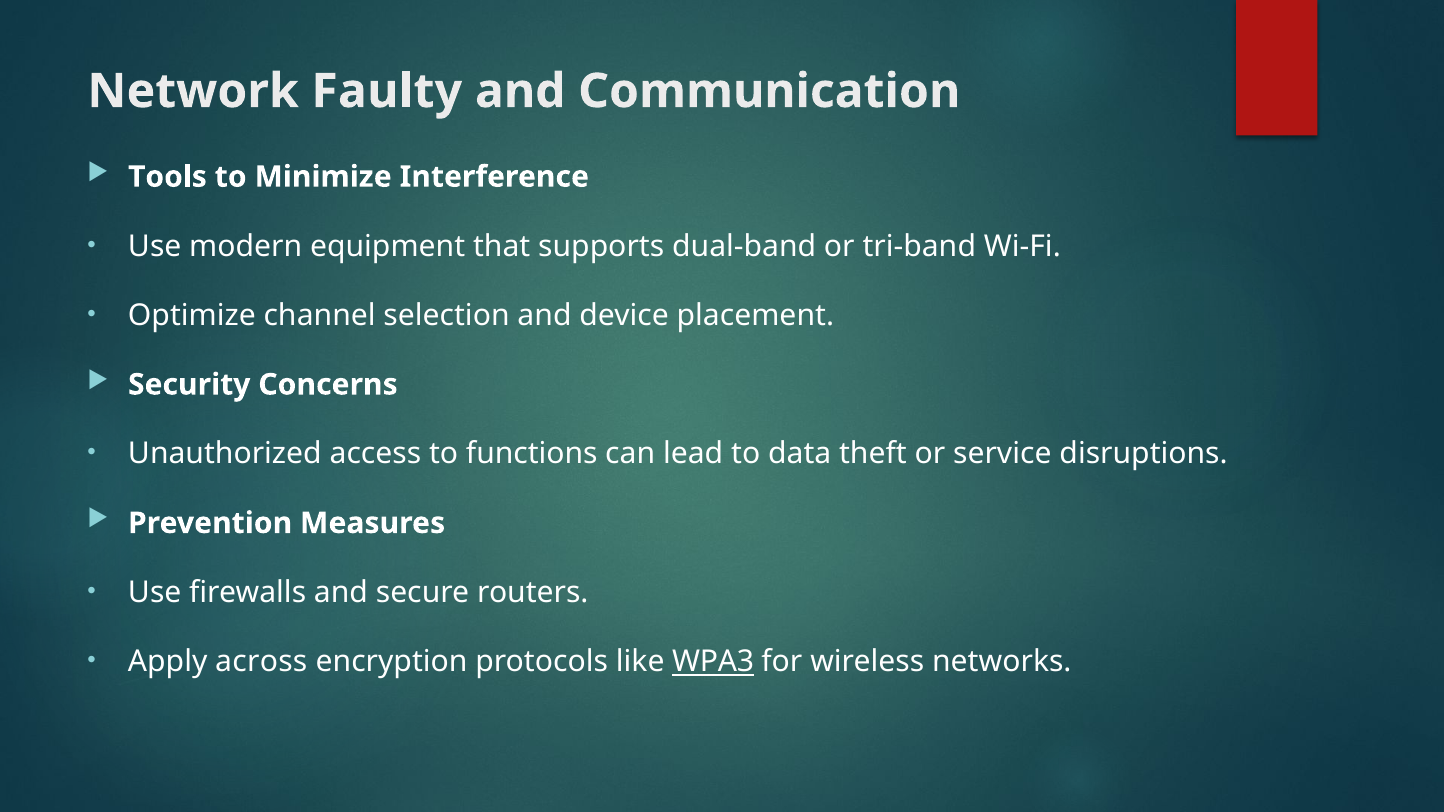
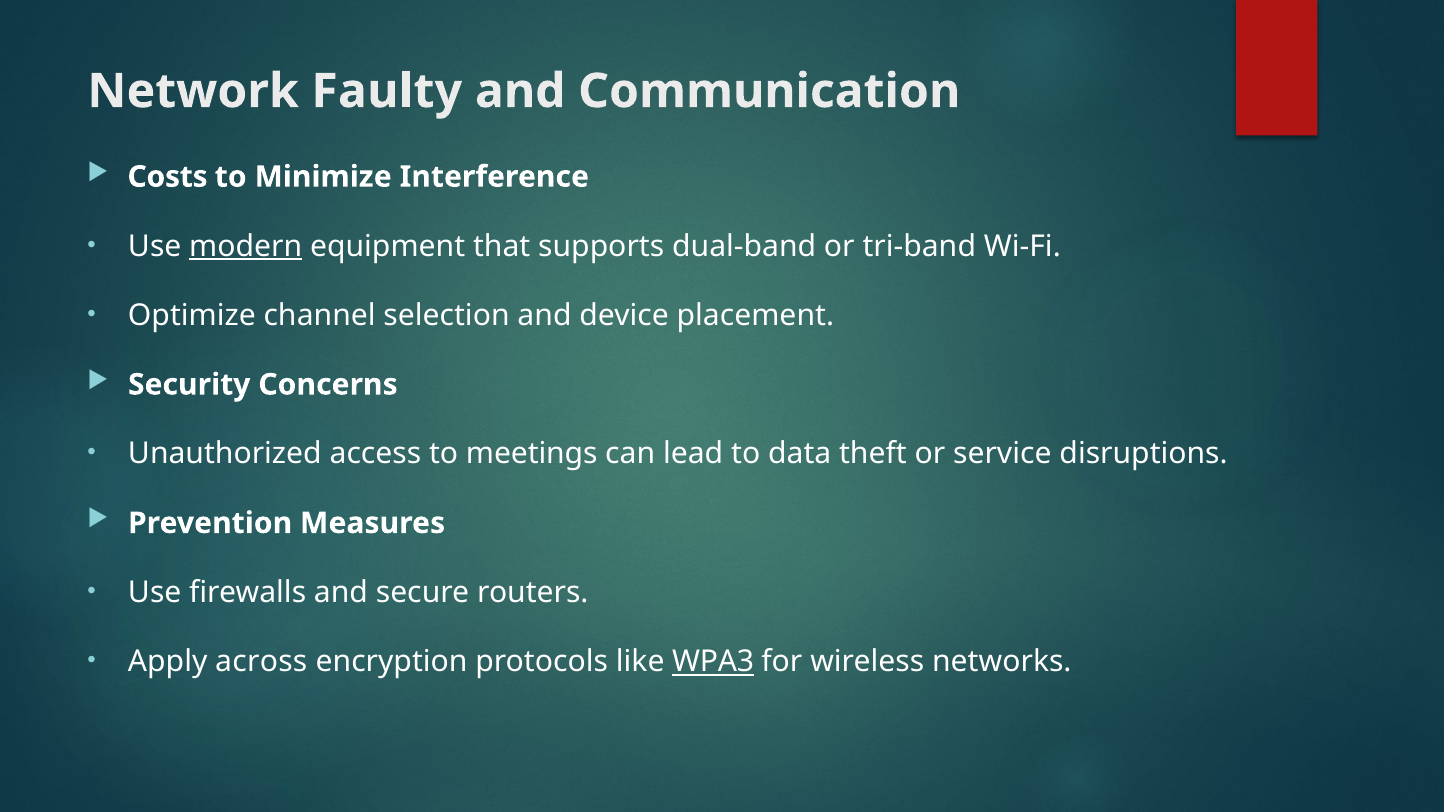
Tools: Tools -> Costs
modern underline: none -> present
functions: functions -> meetings
